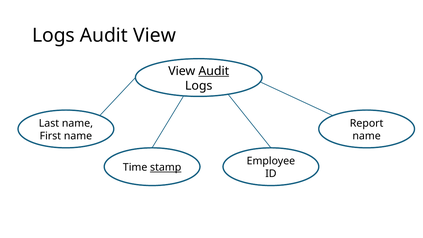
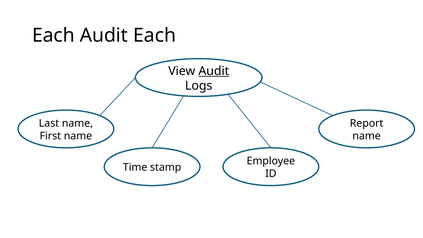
Logs at (54, 36): Logs -> Each
Audit View: View -> Each
stamp underline: present -> none
